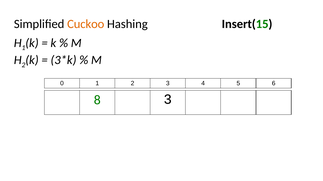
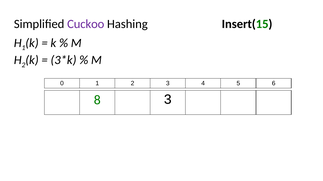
Cuckoo colour: orange -> purple
